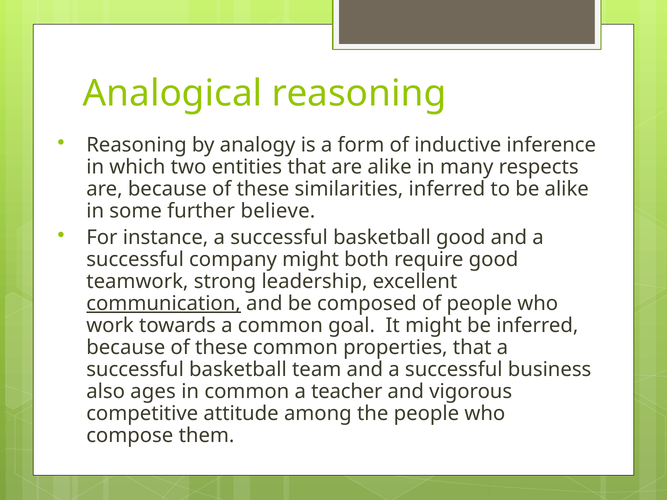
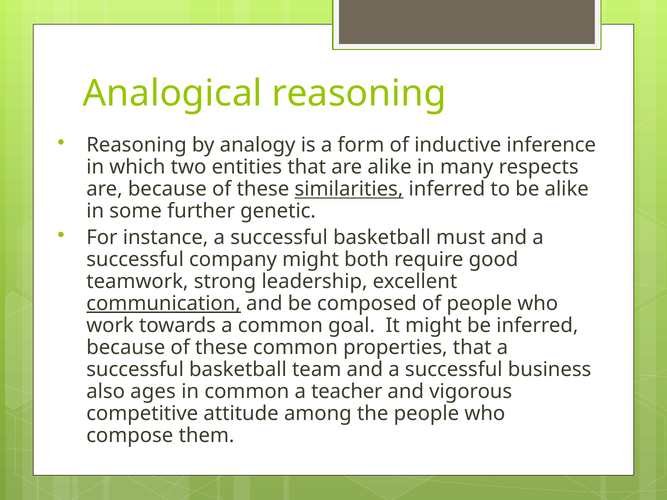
similarities underline: none -> present
believe: believe -> genetic
basketball good: good -> must
